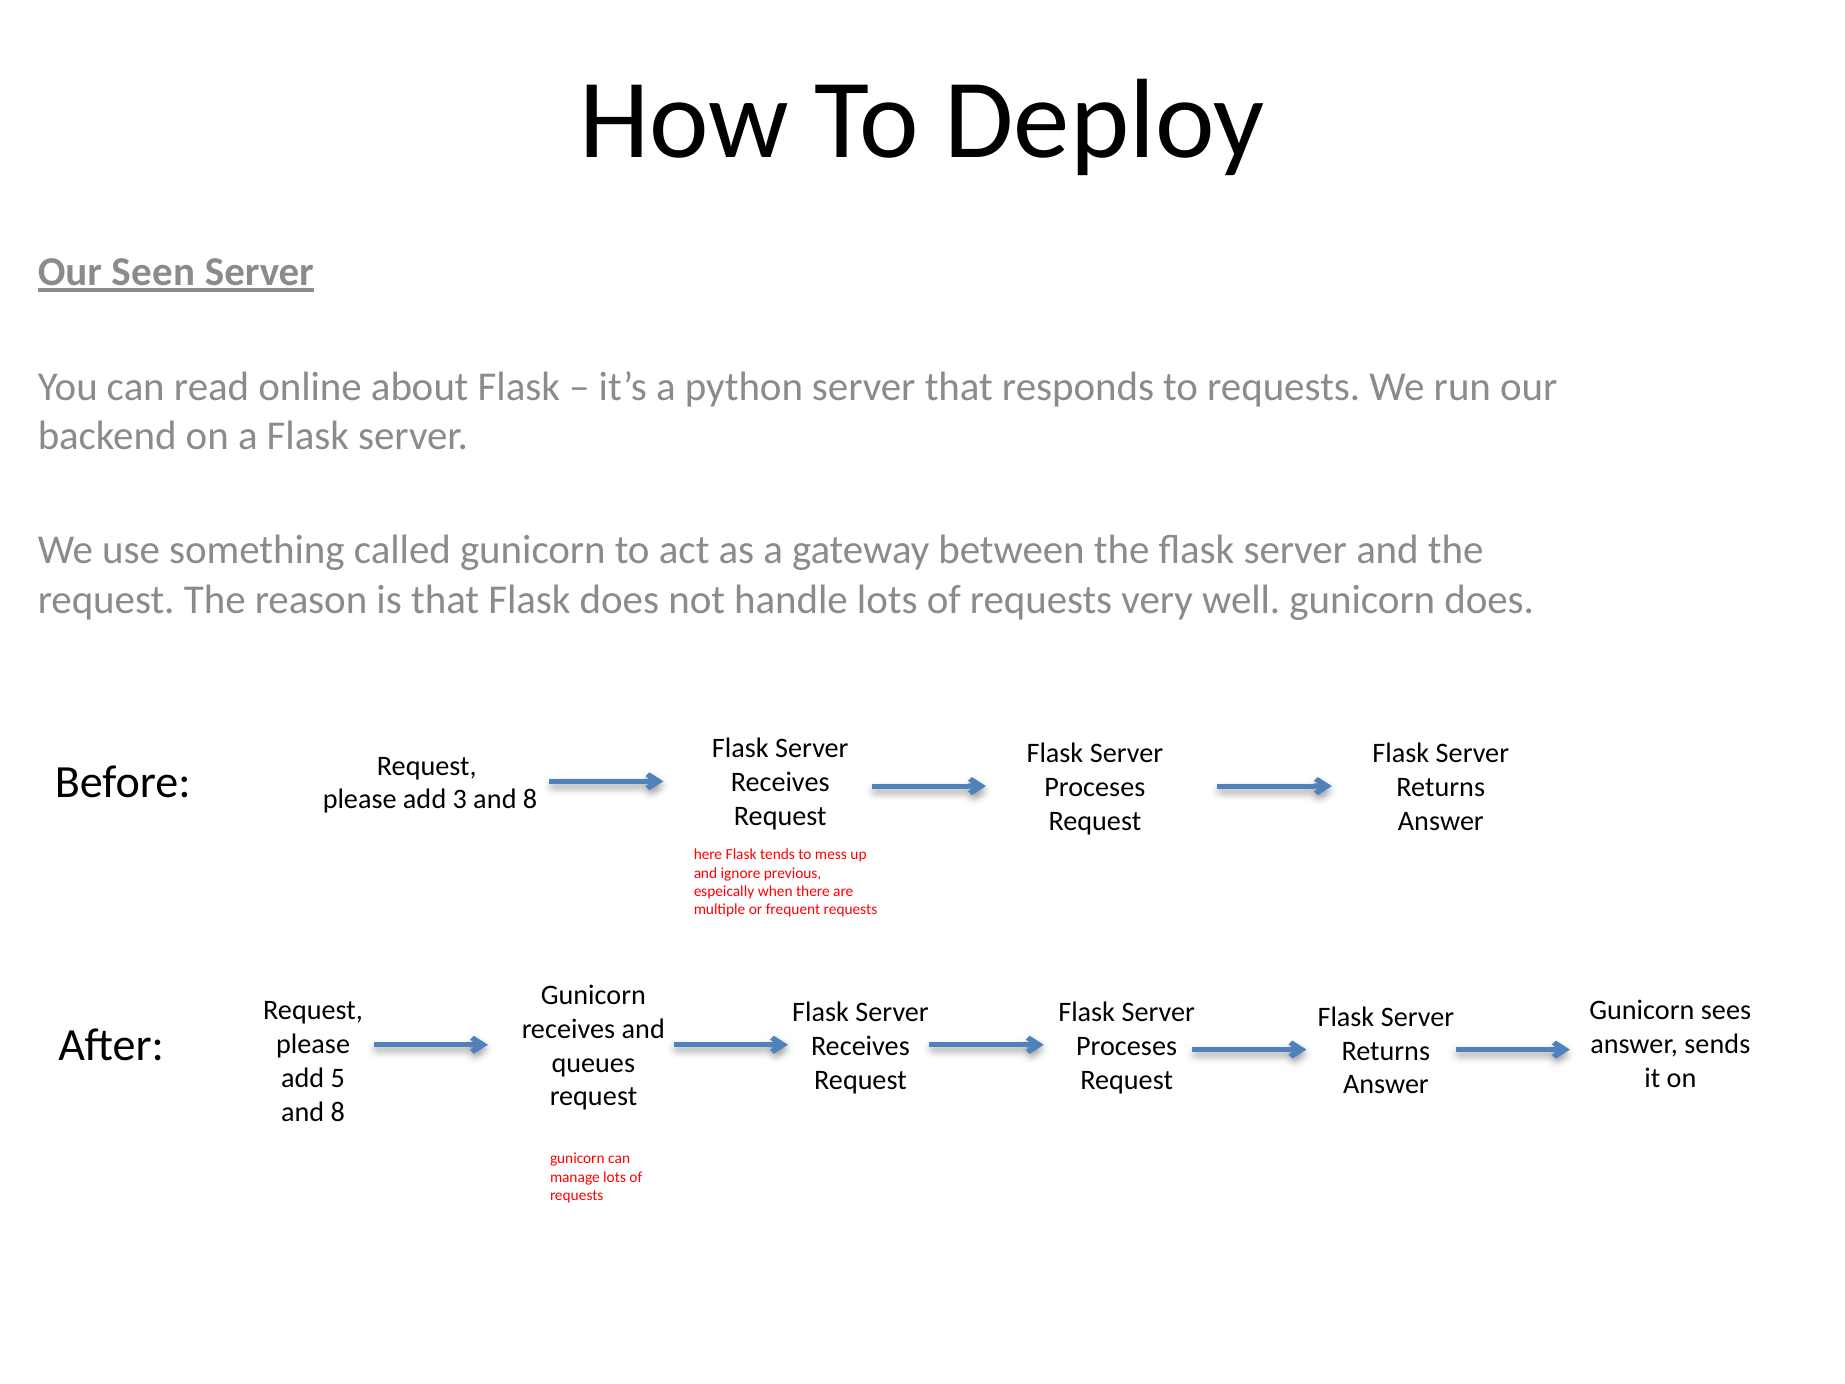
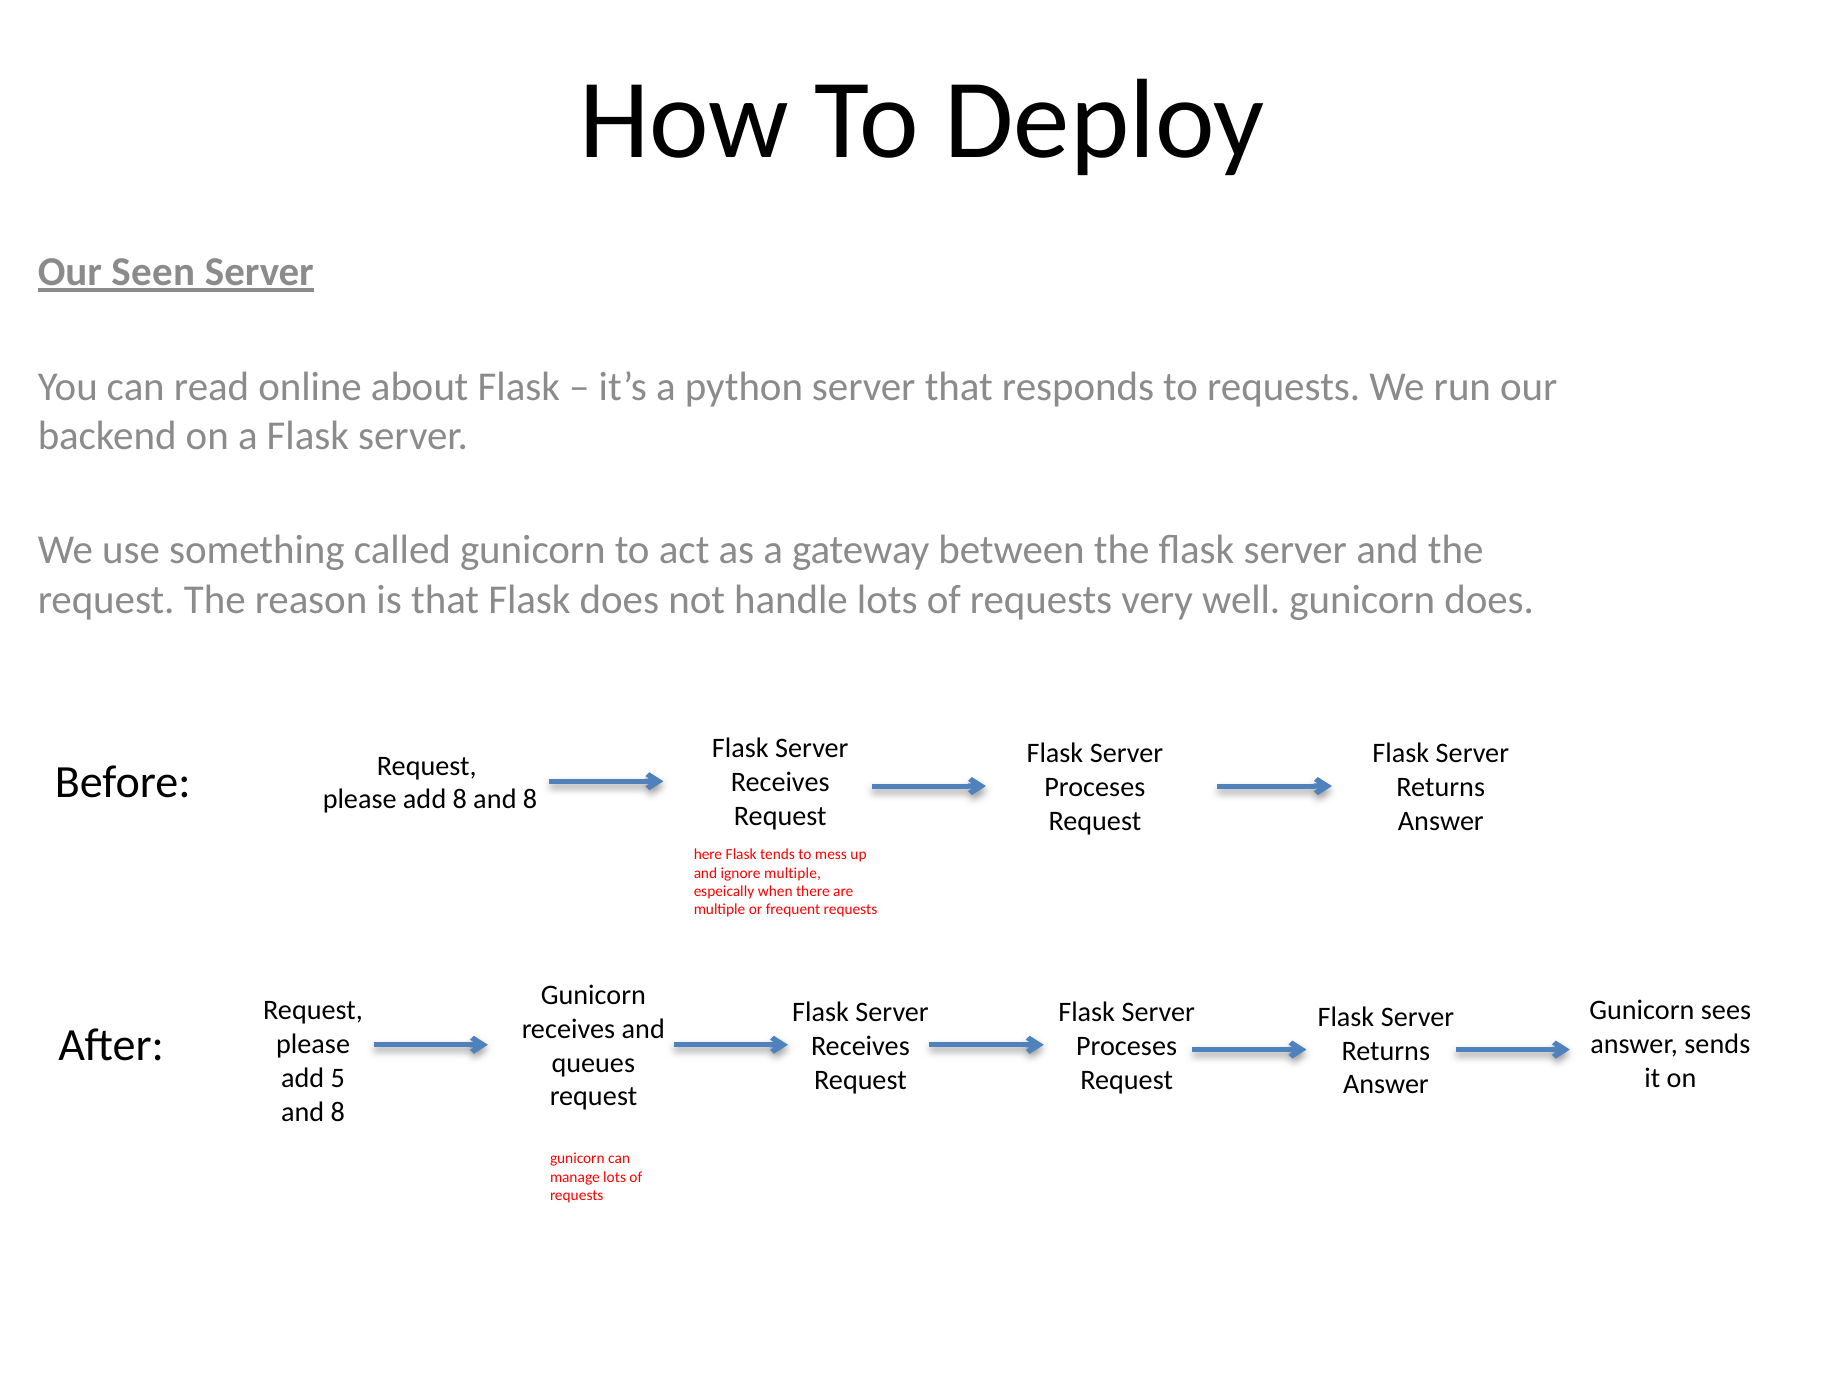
add 3: 3 -> 8
ignore previous: previous -> multiple
